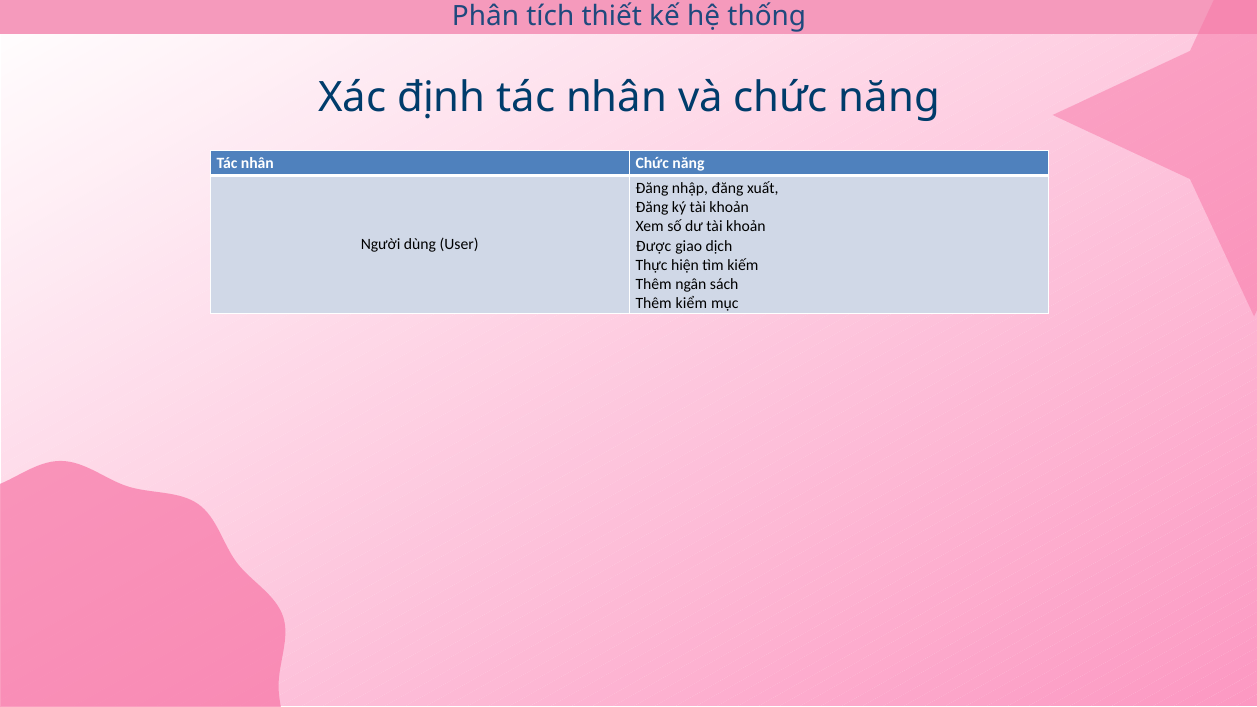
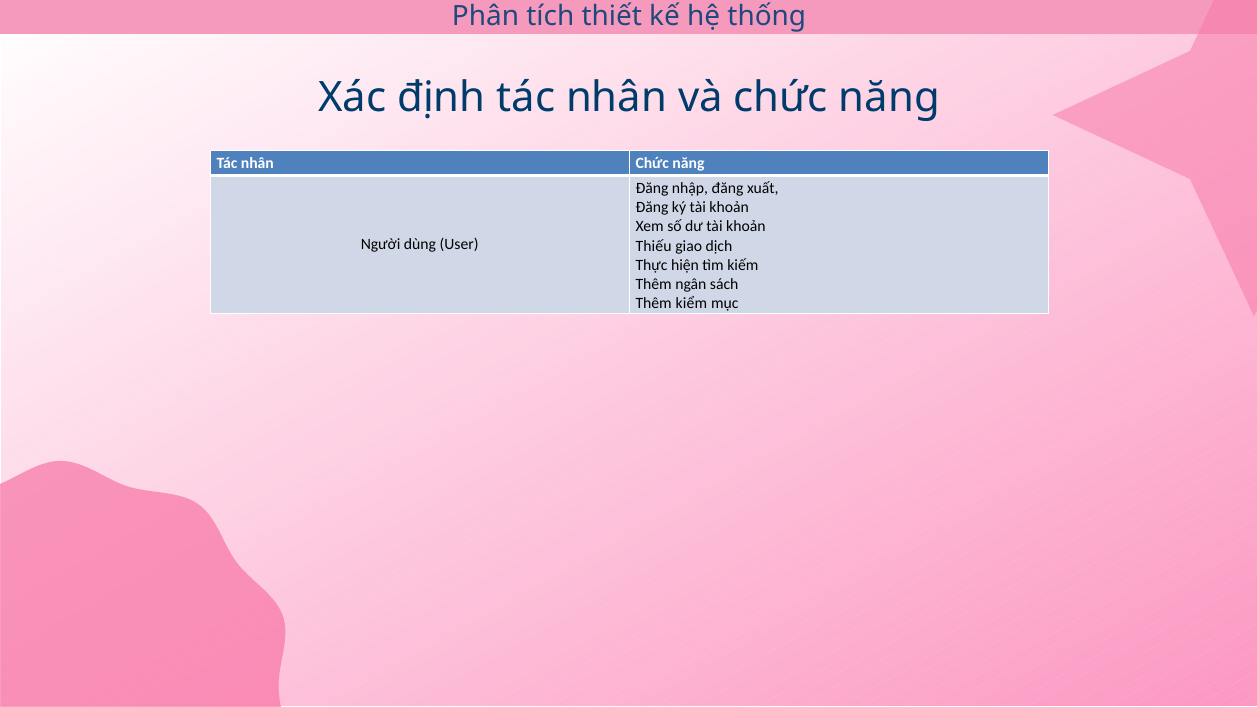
Được: Được -> Thiếu
